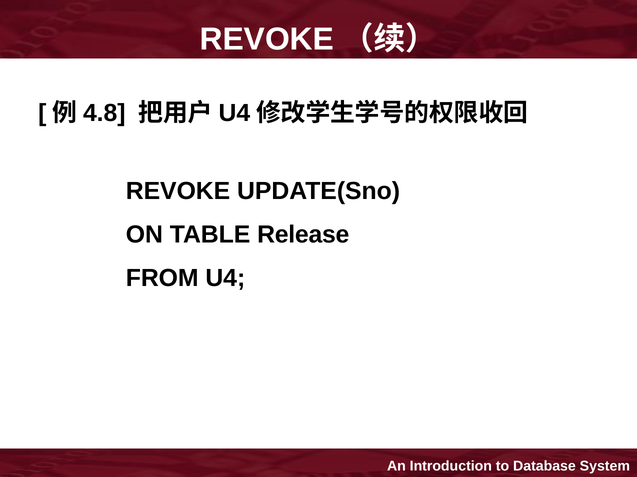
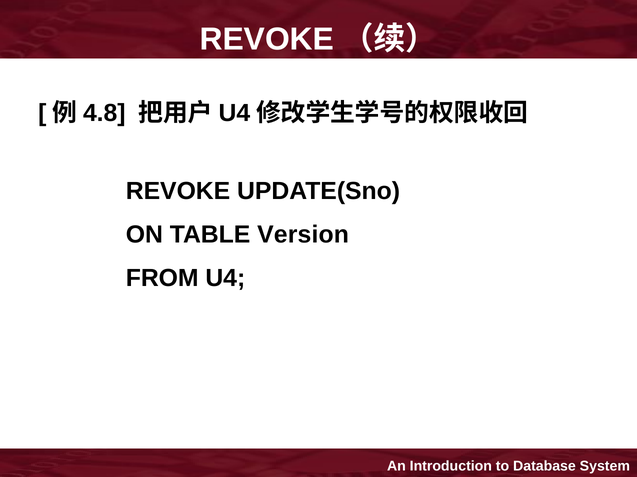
Release: Release -> Version
